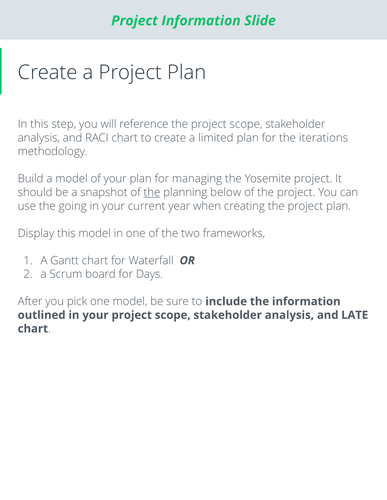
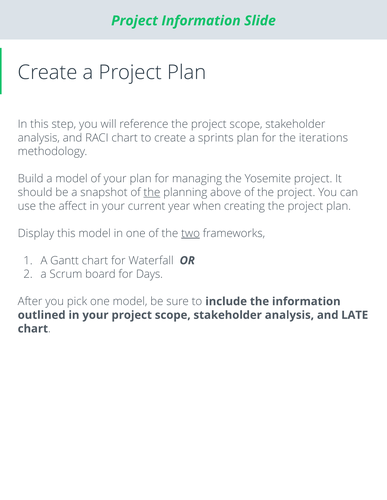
limited: limited -> sprints
below: below -> above
going: going -> affect
two underline: none -> present
